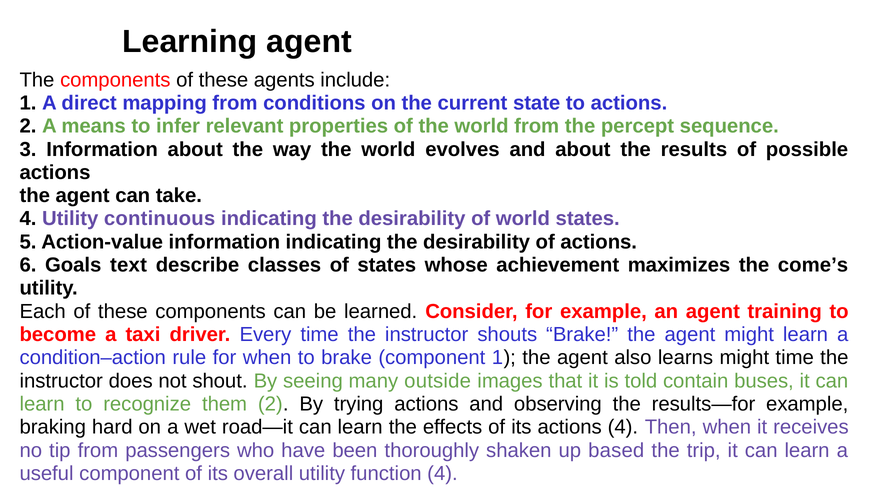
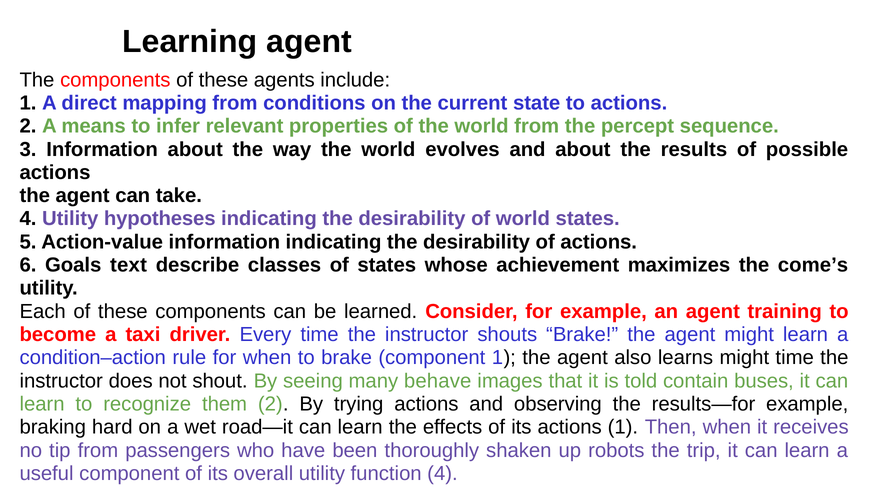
continuous: continuous -> hypotheses
outside: outside -> behave
actions 4: 4 -> 1
based: based -> robots
